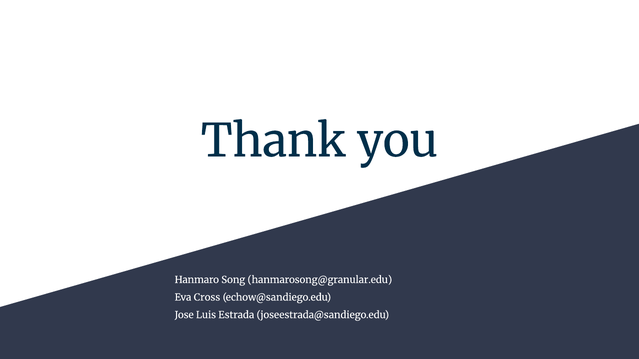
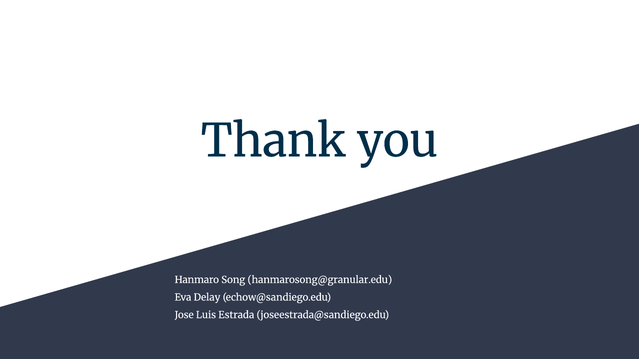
Cross: Cross -> Delay
